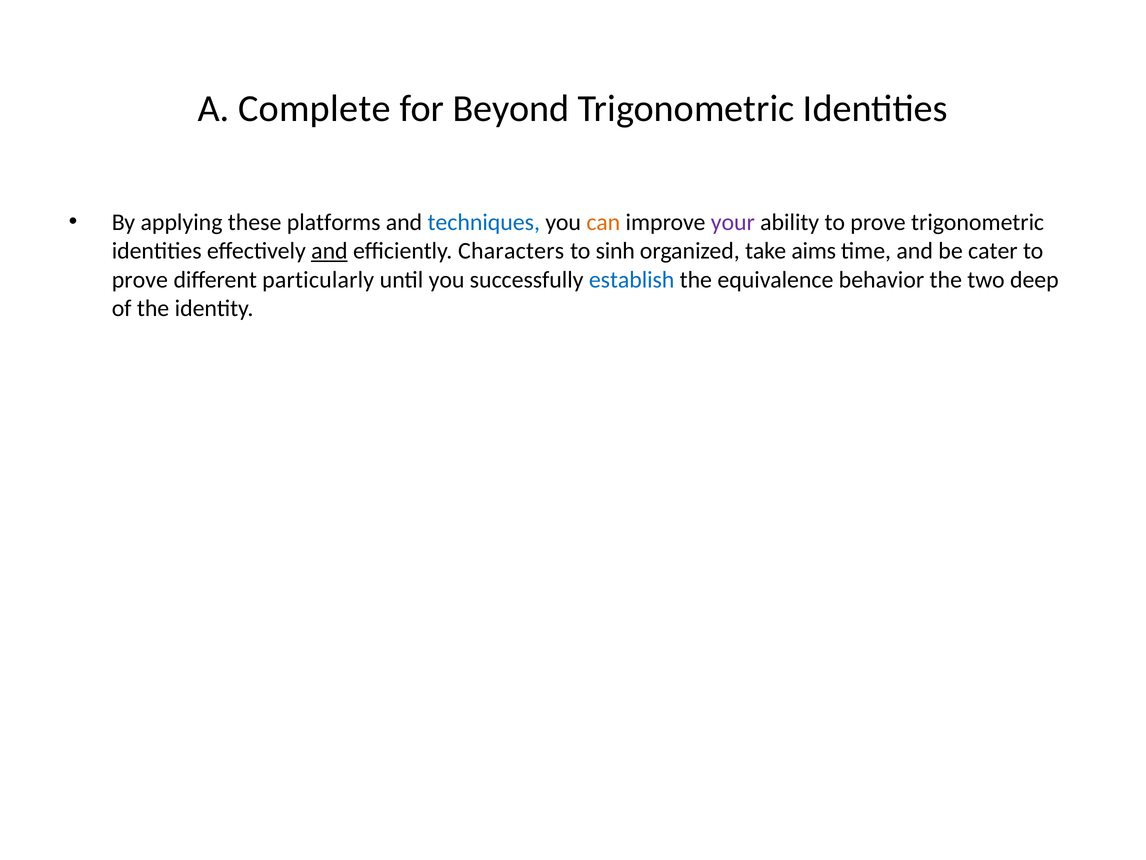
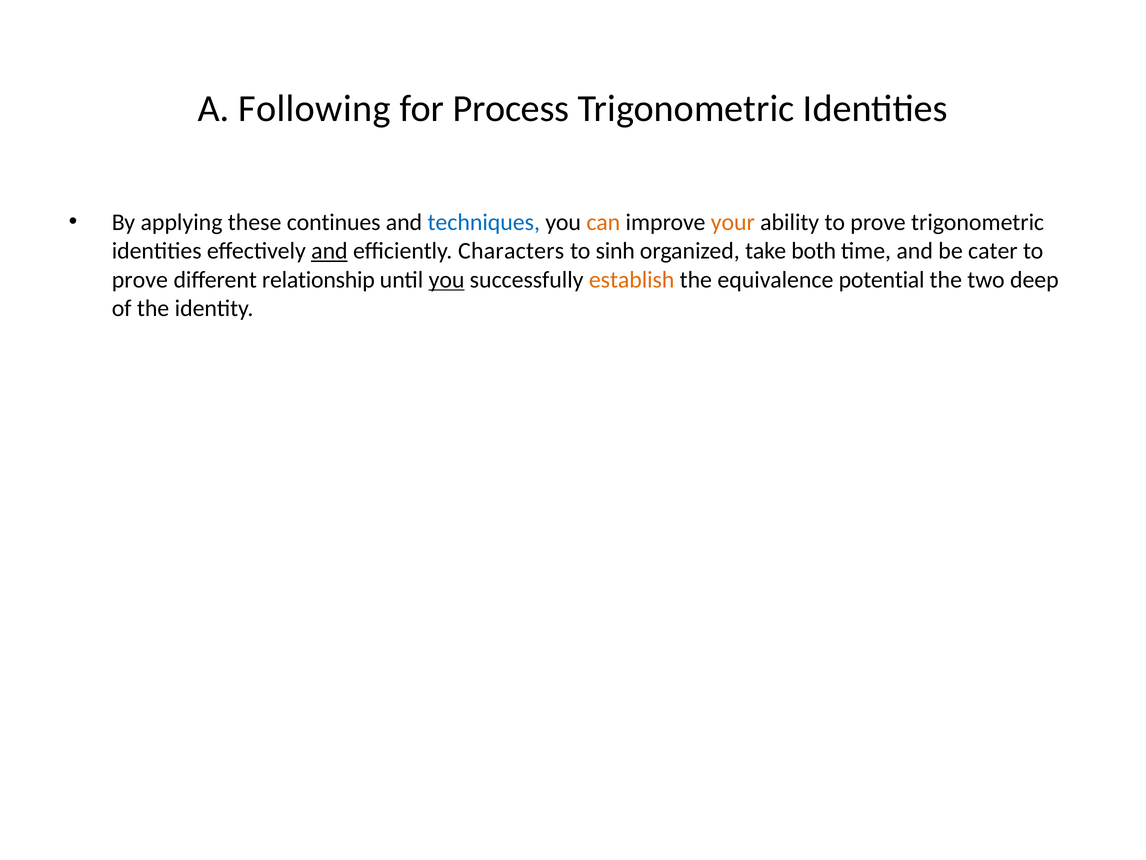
Complete: Complete -> Following
Beyond: Beyond -> Process
platforms: platforms -> continues
your colour: purple -> orange
aims: aims -> both
particularly: particularly -> relationship
you at (447, 280) underline: none -> present
establish colour: blue -> orange
behavior: behavior -> potential
